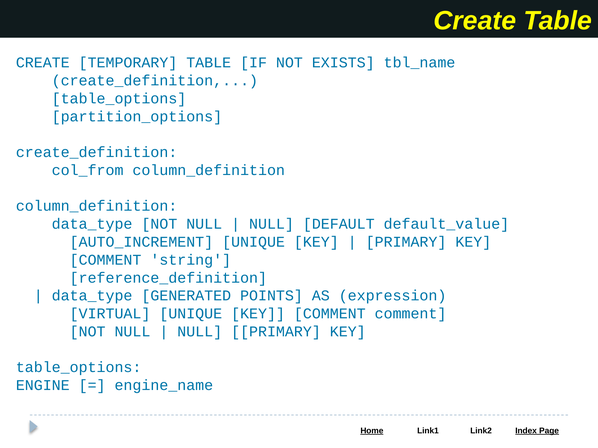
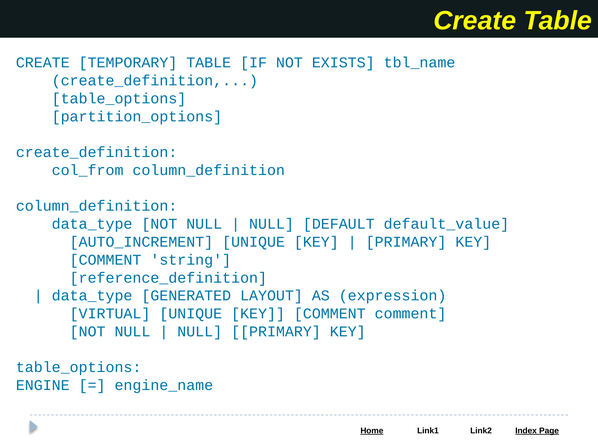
POINTS: POINTS -> LAYOUT
